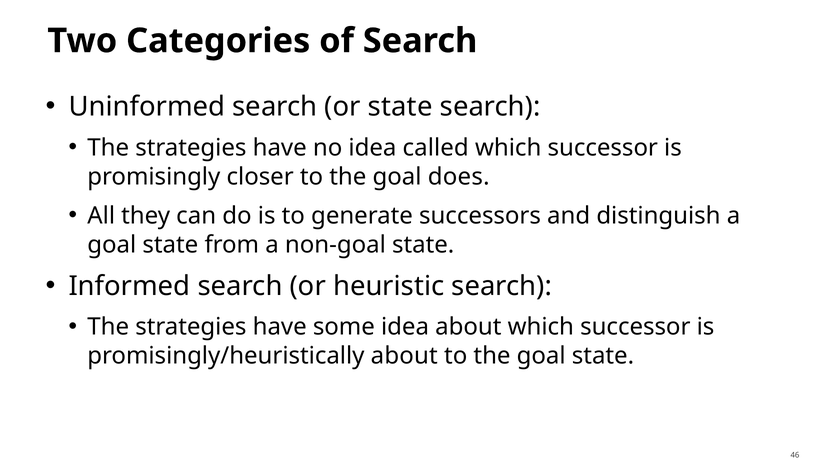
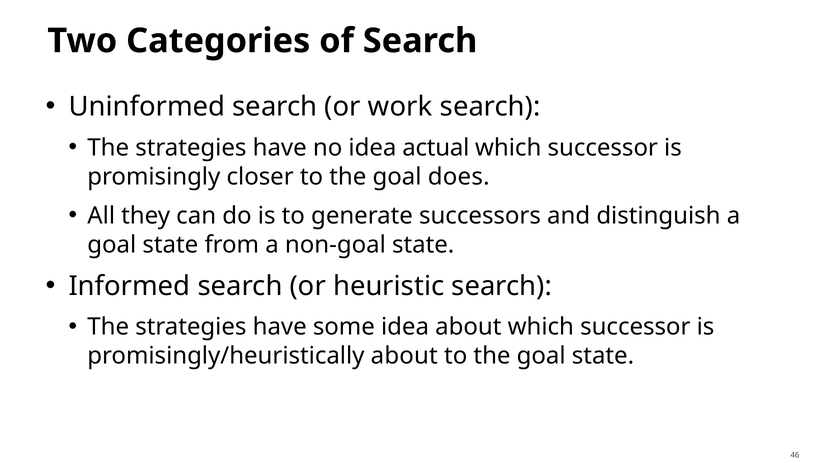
or state: state -> work
called: called -> actual
